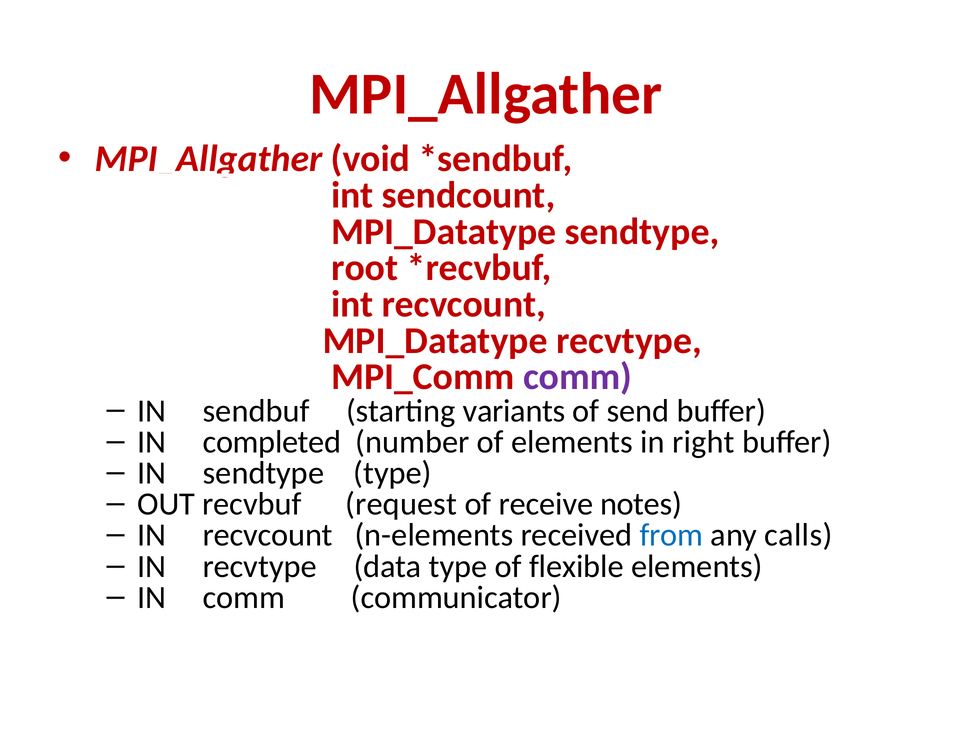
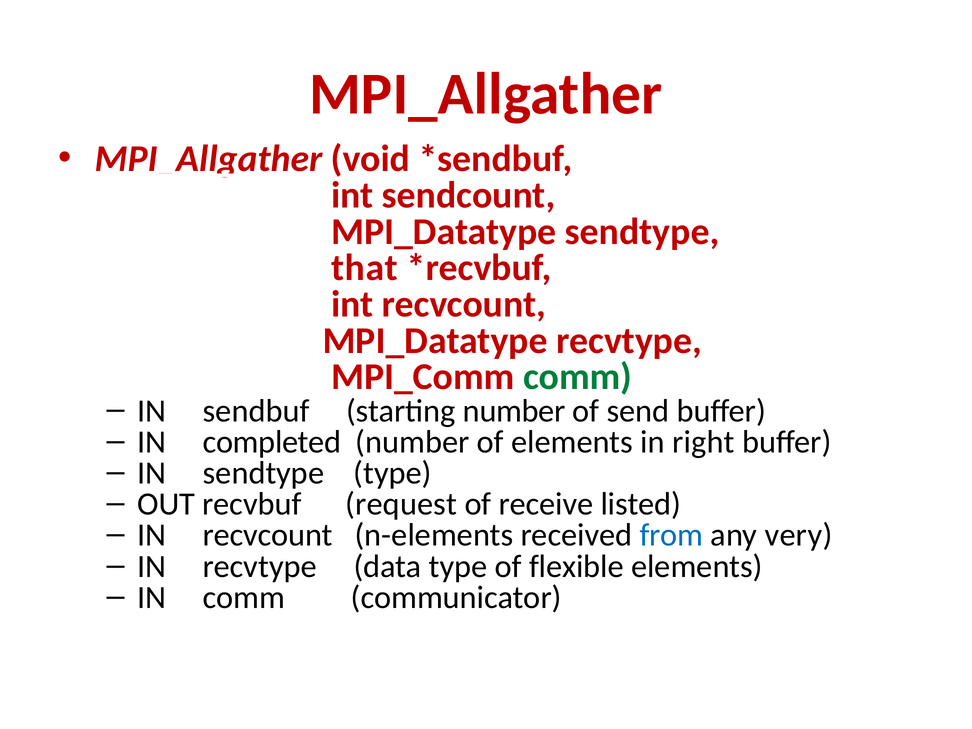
root: root -> that
comm at (578, 377) colour: purple -> green
starting variants: variants -> number
notes: notes -> listed
calls: calls -> very
